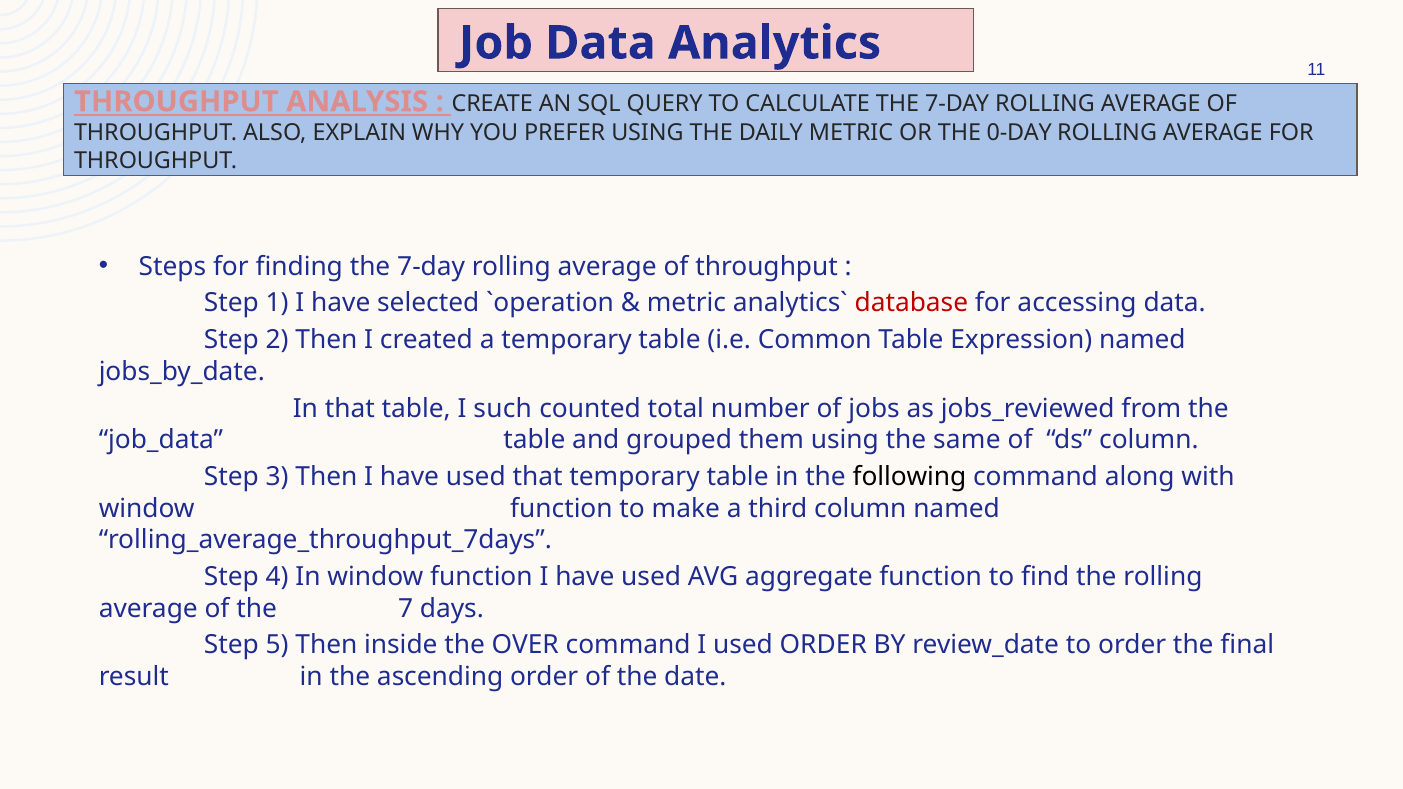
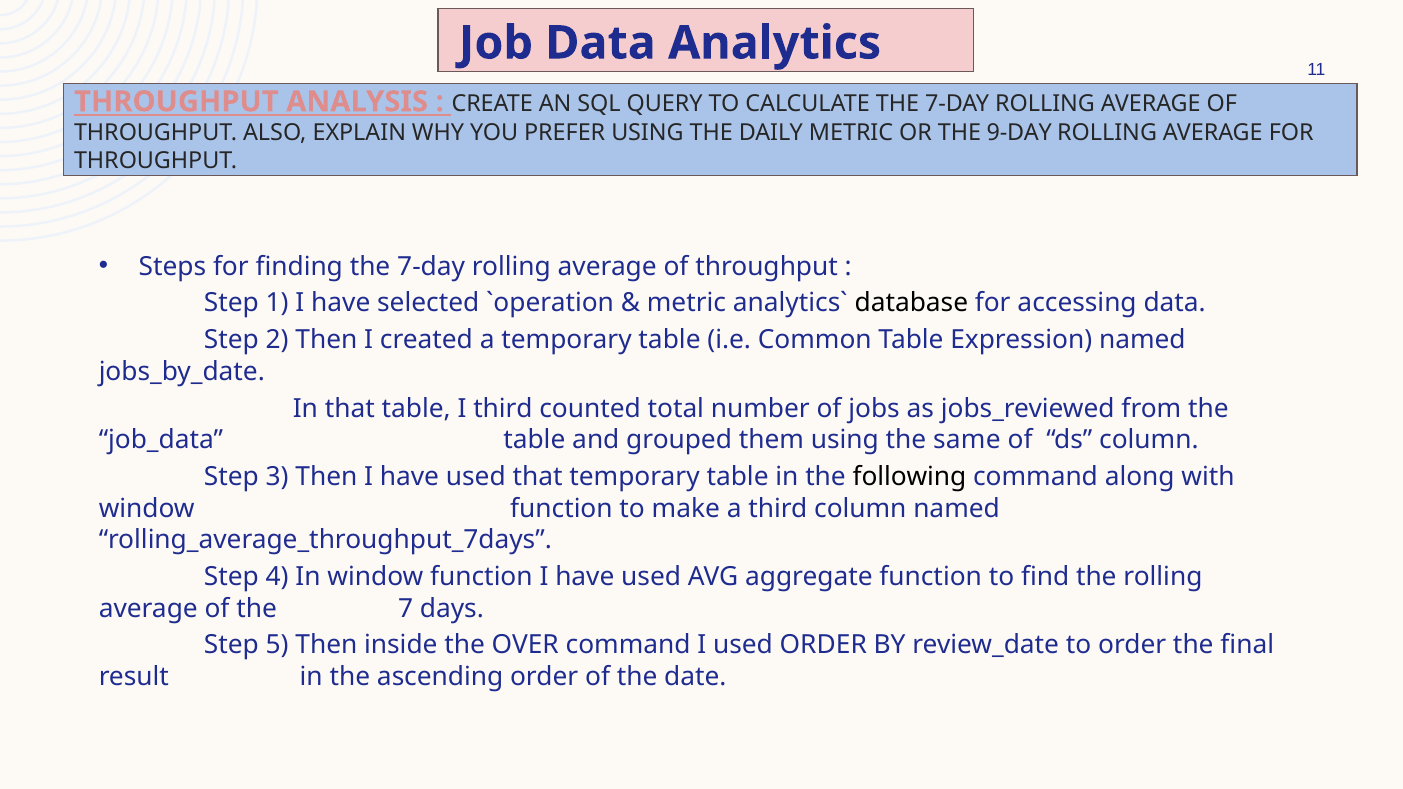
0-DAY: 0-DAY -> 9-DAY
database colour: red -> black
I such: such -> third
